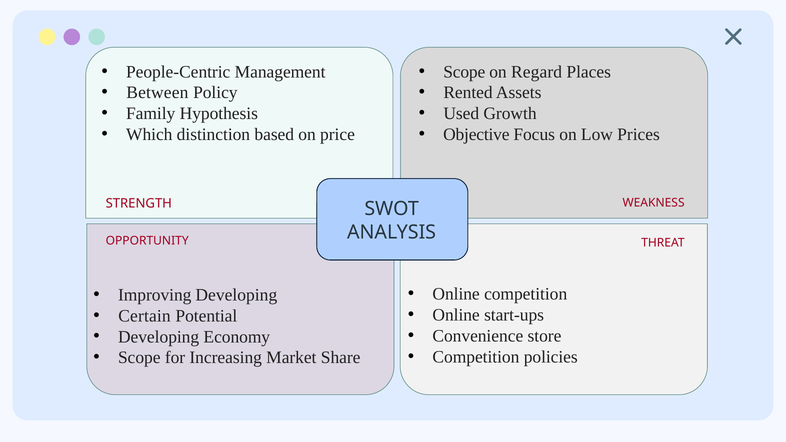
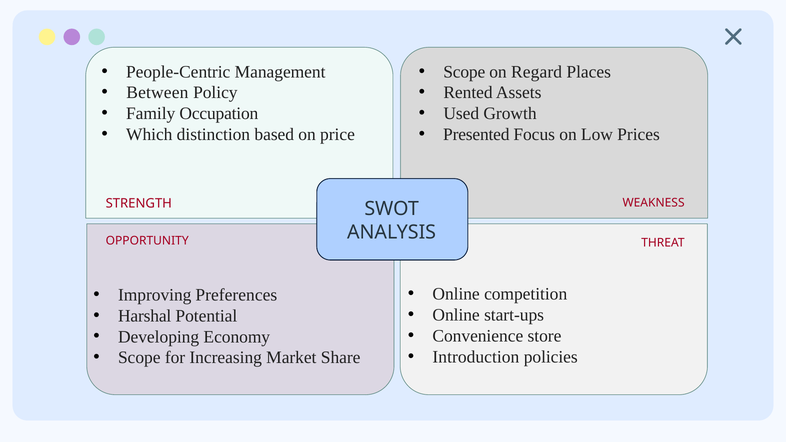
Hypothesis: Hypothesis -> Occupation
Objective: Objective -> Presented
Improving Developing: Developing -> Preferences
Certain: Certain -> Harshal
Competition at (476, 357): Competition -> Introduction
